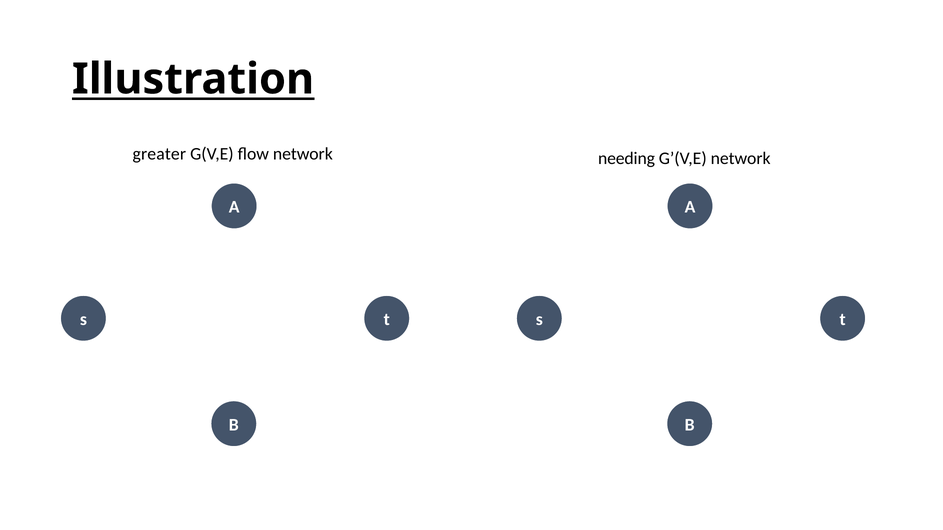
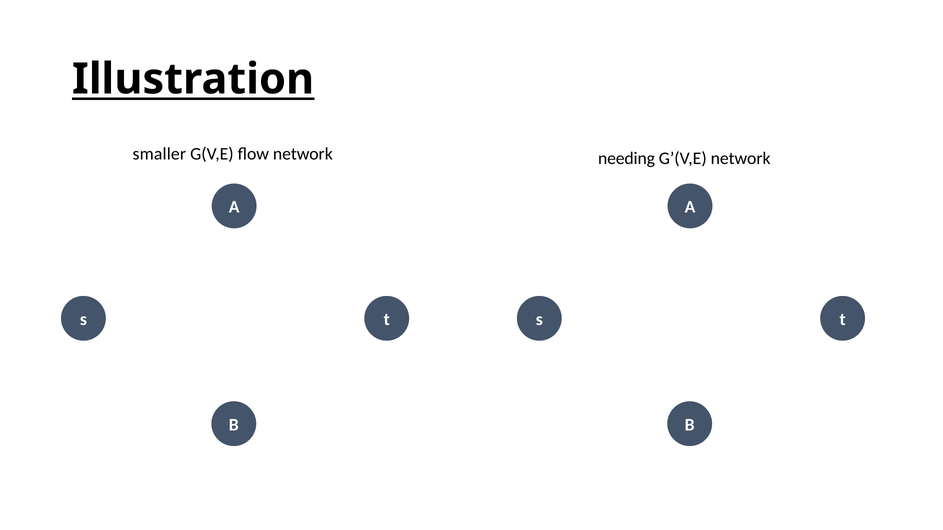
greater: greater -> smaller
